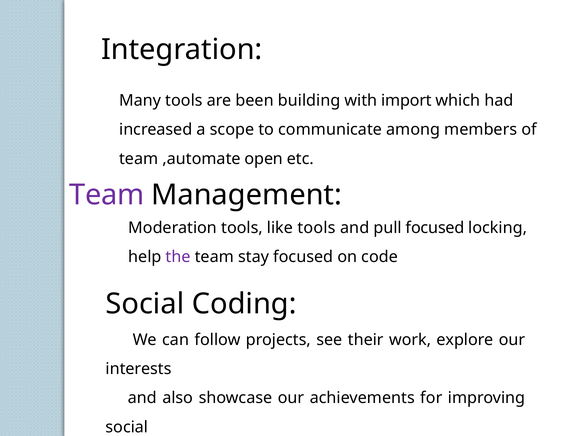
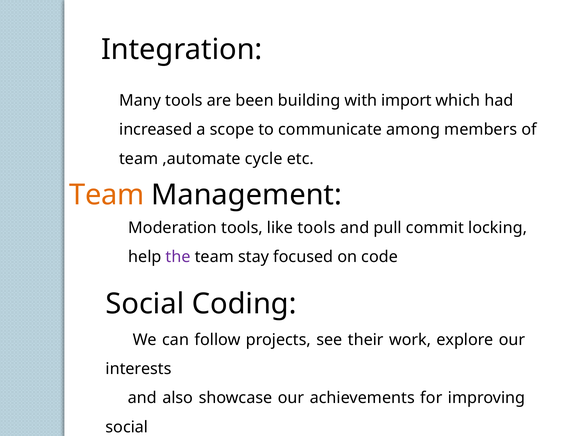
open: open -> cycle
Team at (107, 195) colour: purple -> orange
pull focused: focused -> commit
